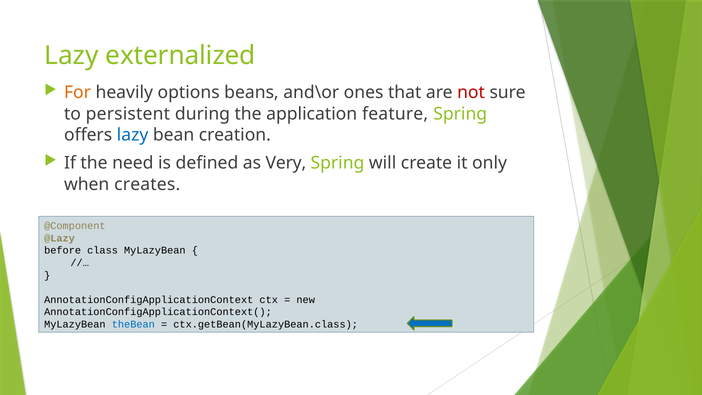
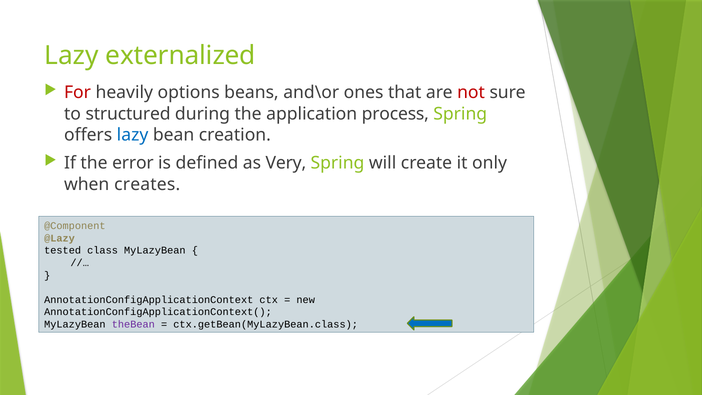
For colour: orange -> red
persistent: persistent -> structured
feature: feature -> process
need: need -> error
before: before -> tested
theBean colour: blue -> purple
